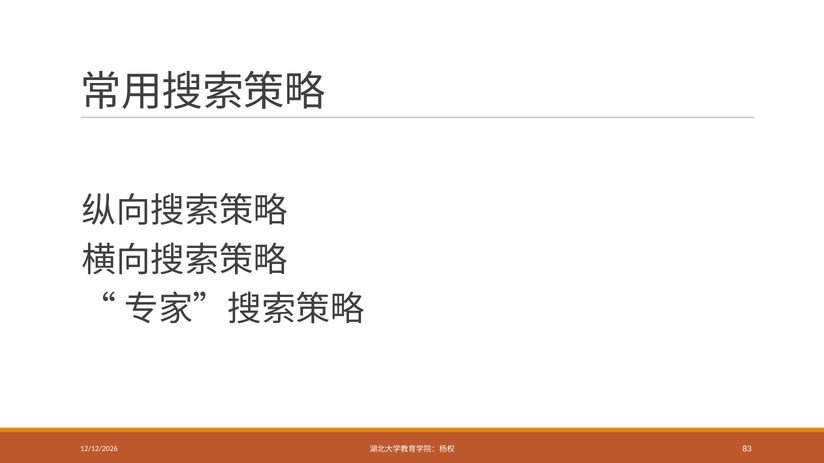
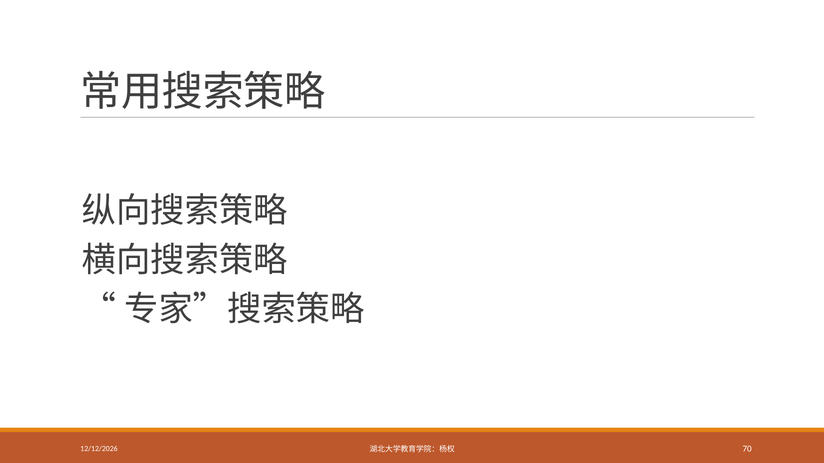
83: 83 -> 70
